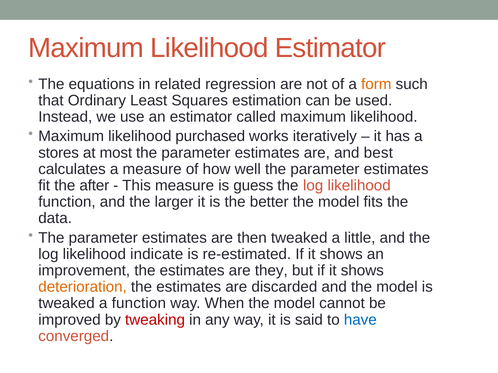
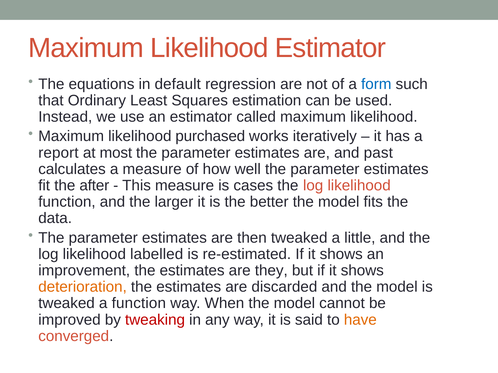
related: related -> default
form colour: orange -> blue
stores: stores -> report
best: best -> past
guess: guess -> cases
indicate: indicate -> labelled
have colour: blue -> orange
